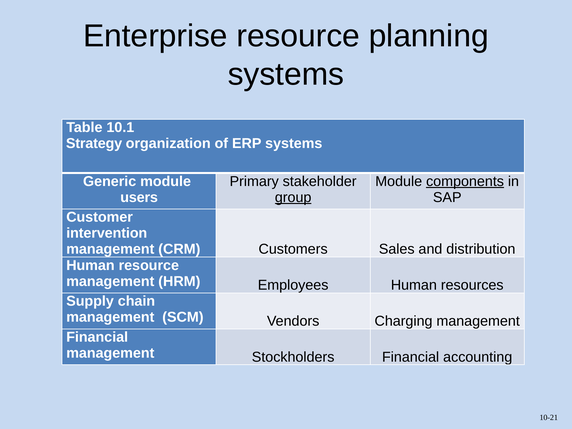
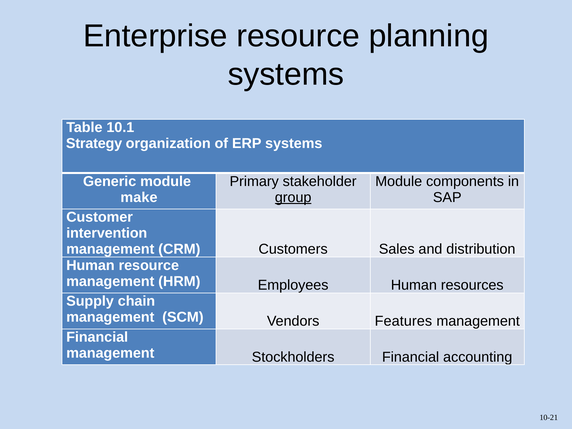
components underline: present -> none
users: users -> make
Charging: Charging -> Features
